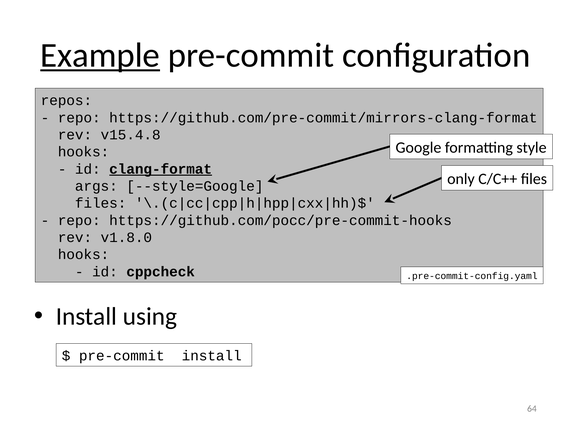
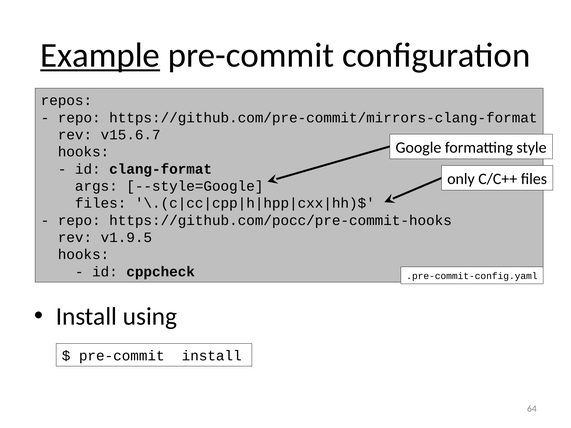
v15.4.8: v15.4.8 -> v15.6.7
clang-format underline: present -> none
v1.8.0: v1.8.0 -> v1.9.5
